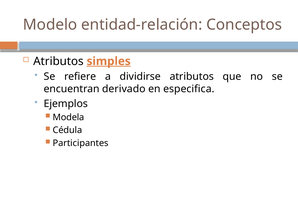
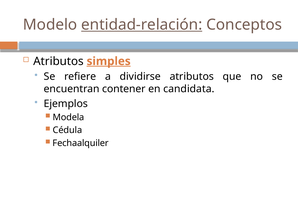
entidad-relación underline: none -> present
derivado: derivado -> contener
especifica: especifica -> candidata
Participantes: Participantes -> Fechaalquiler
